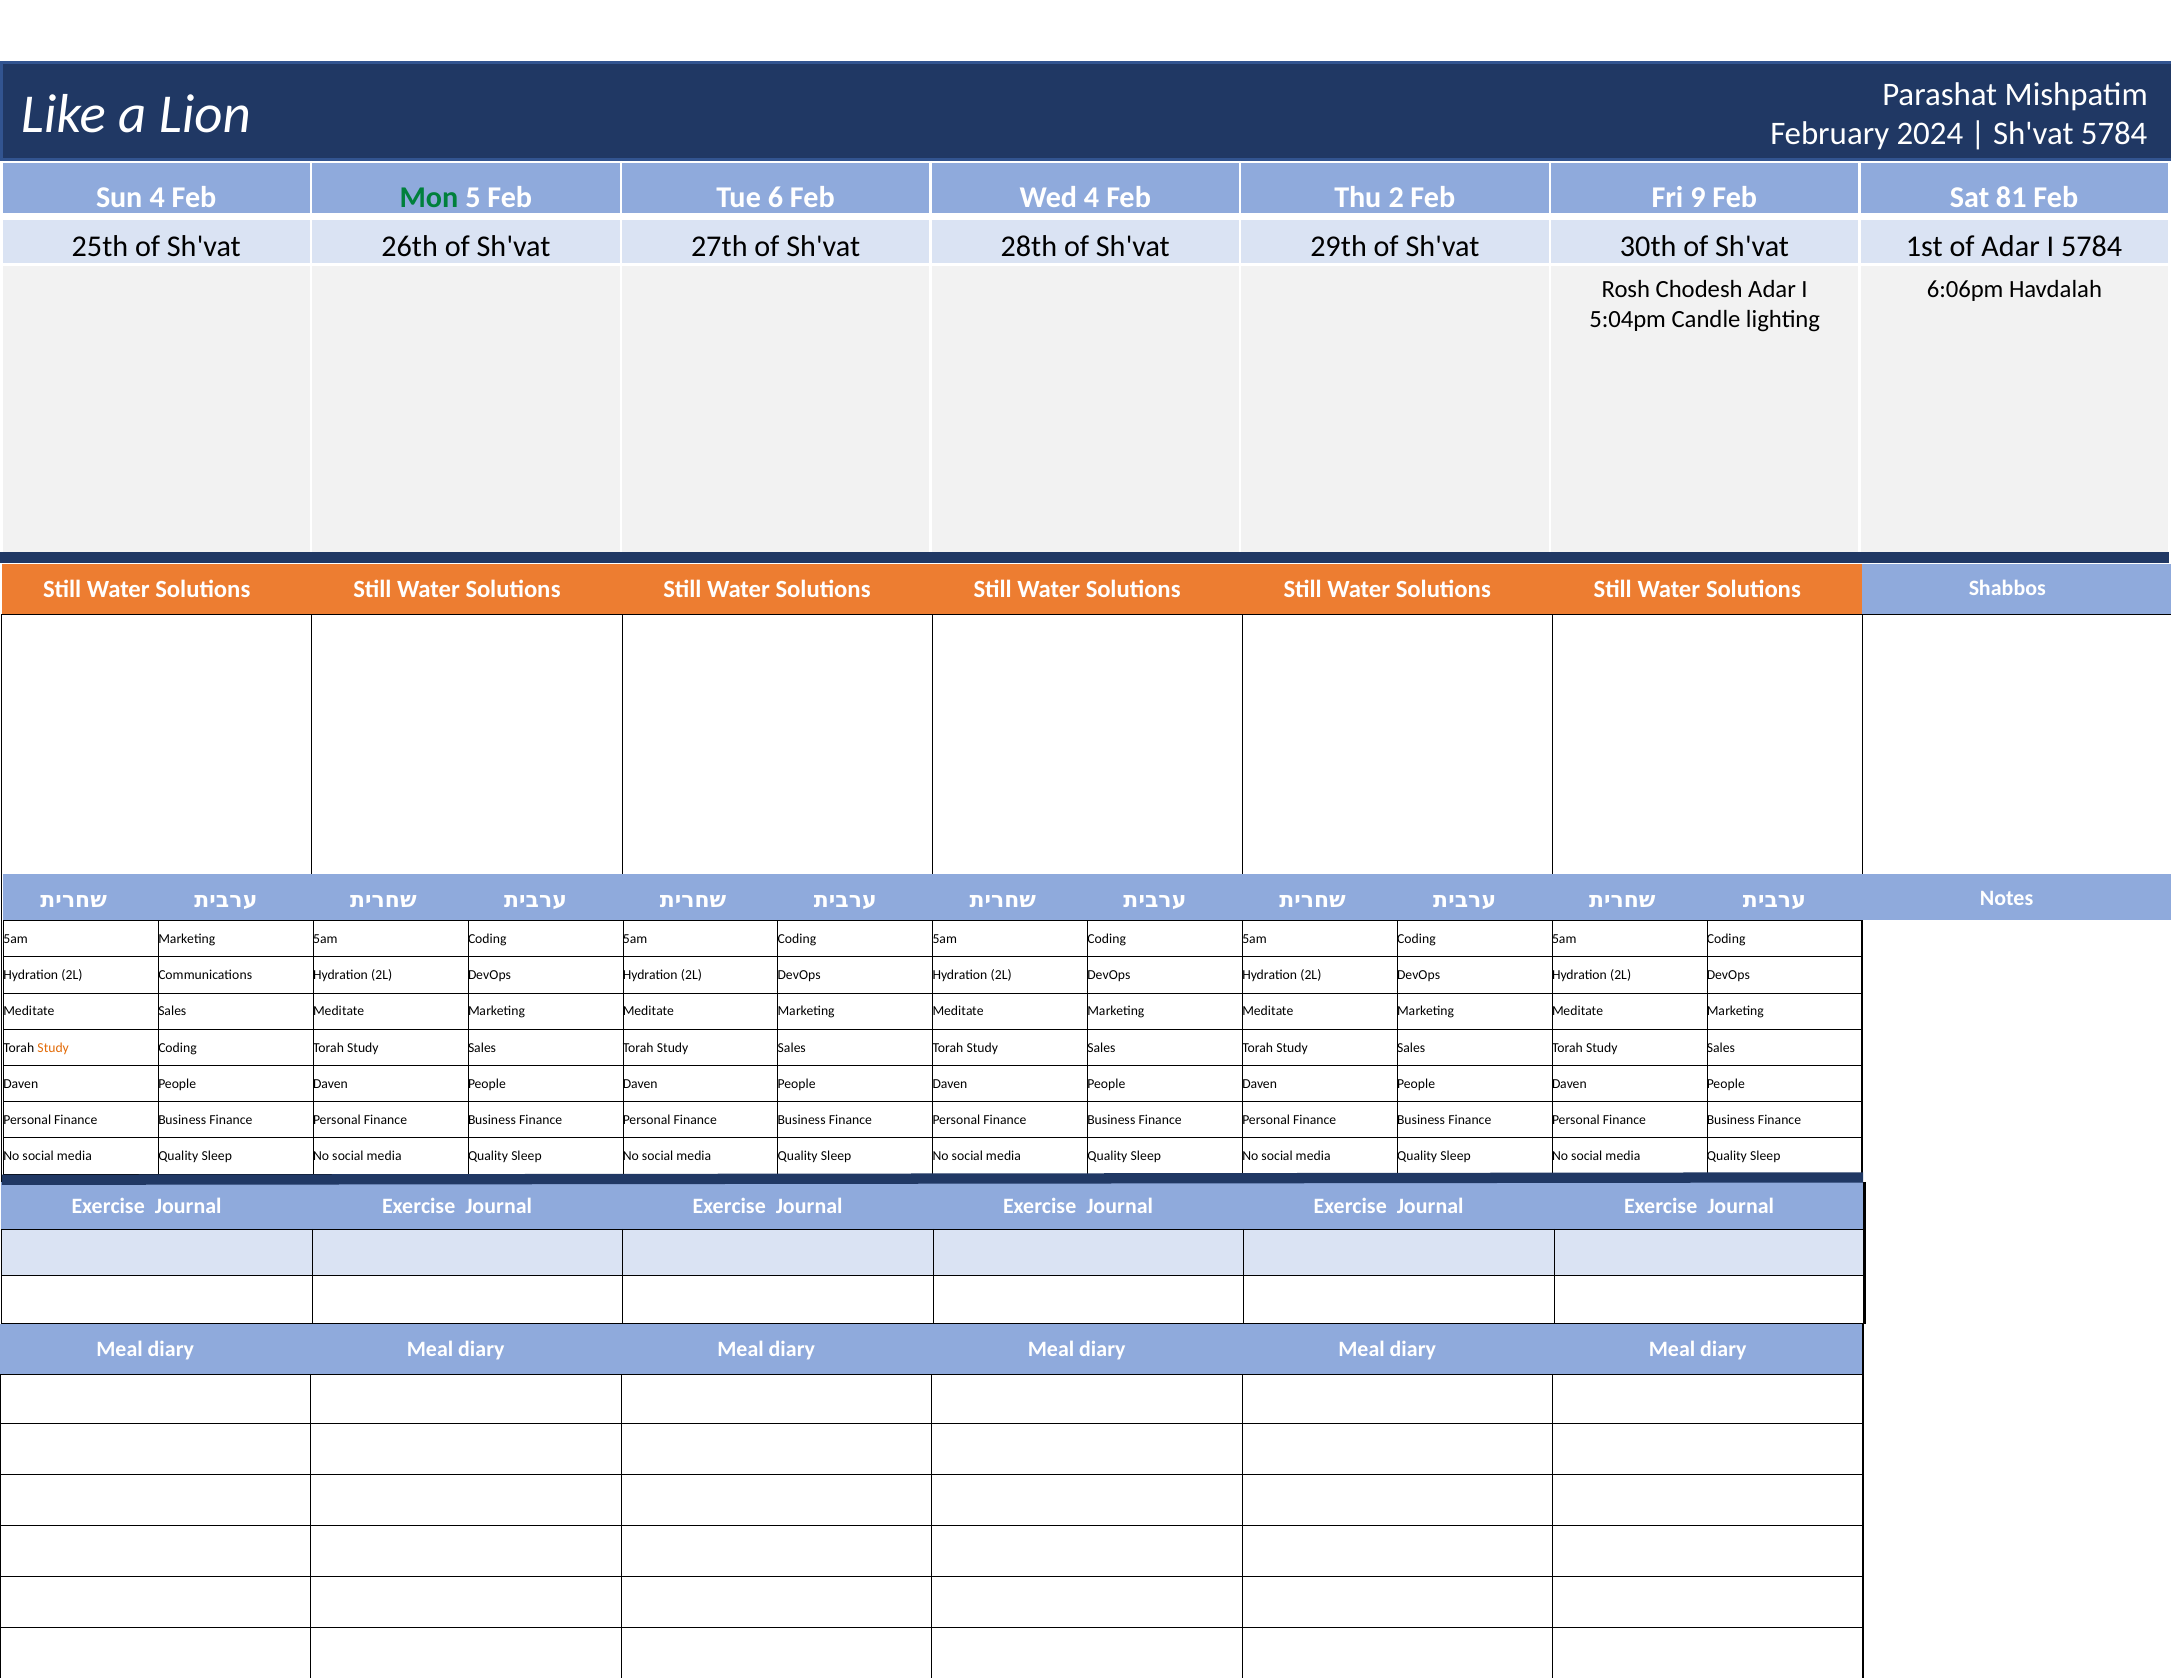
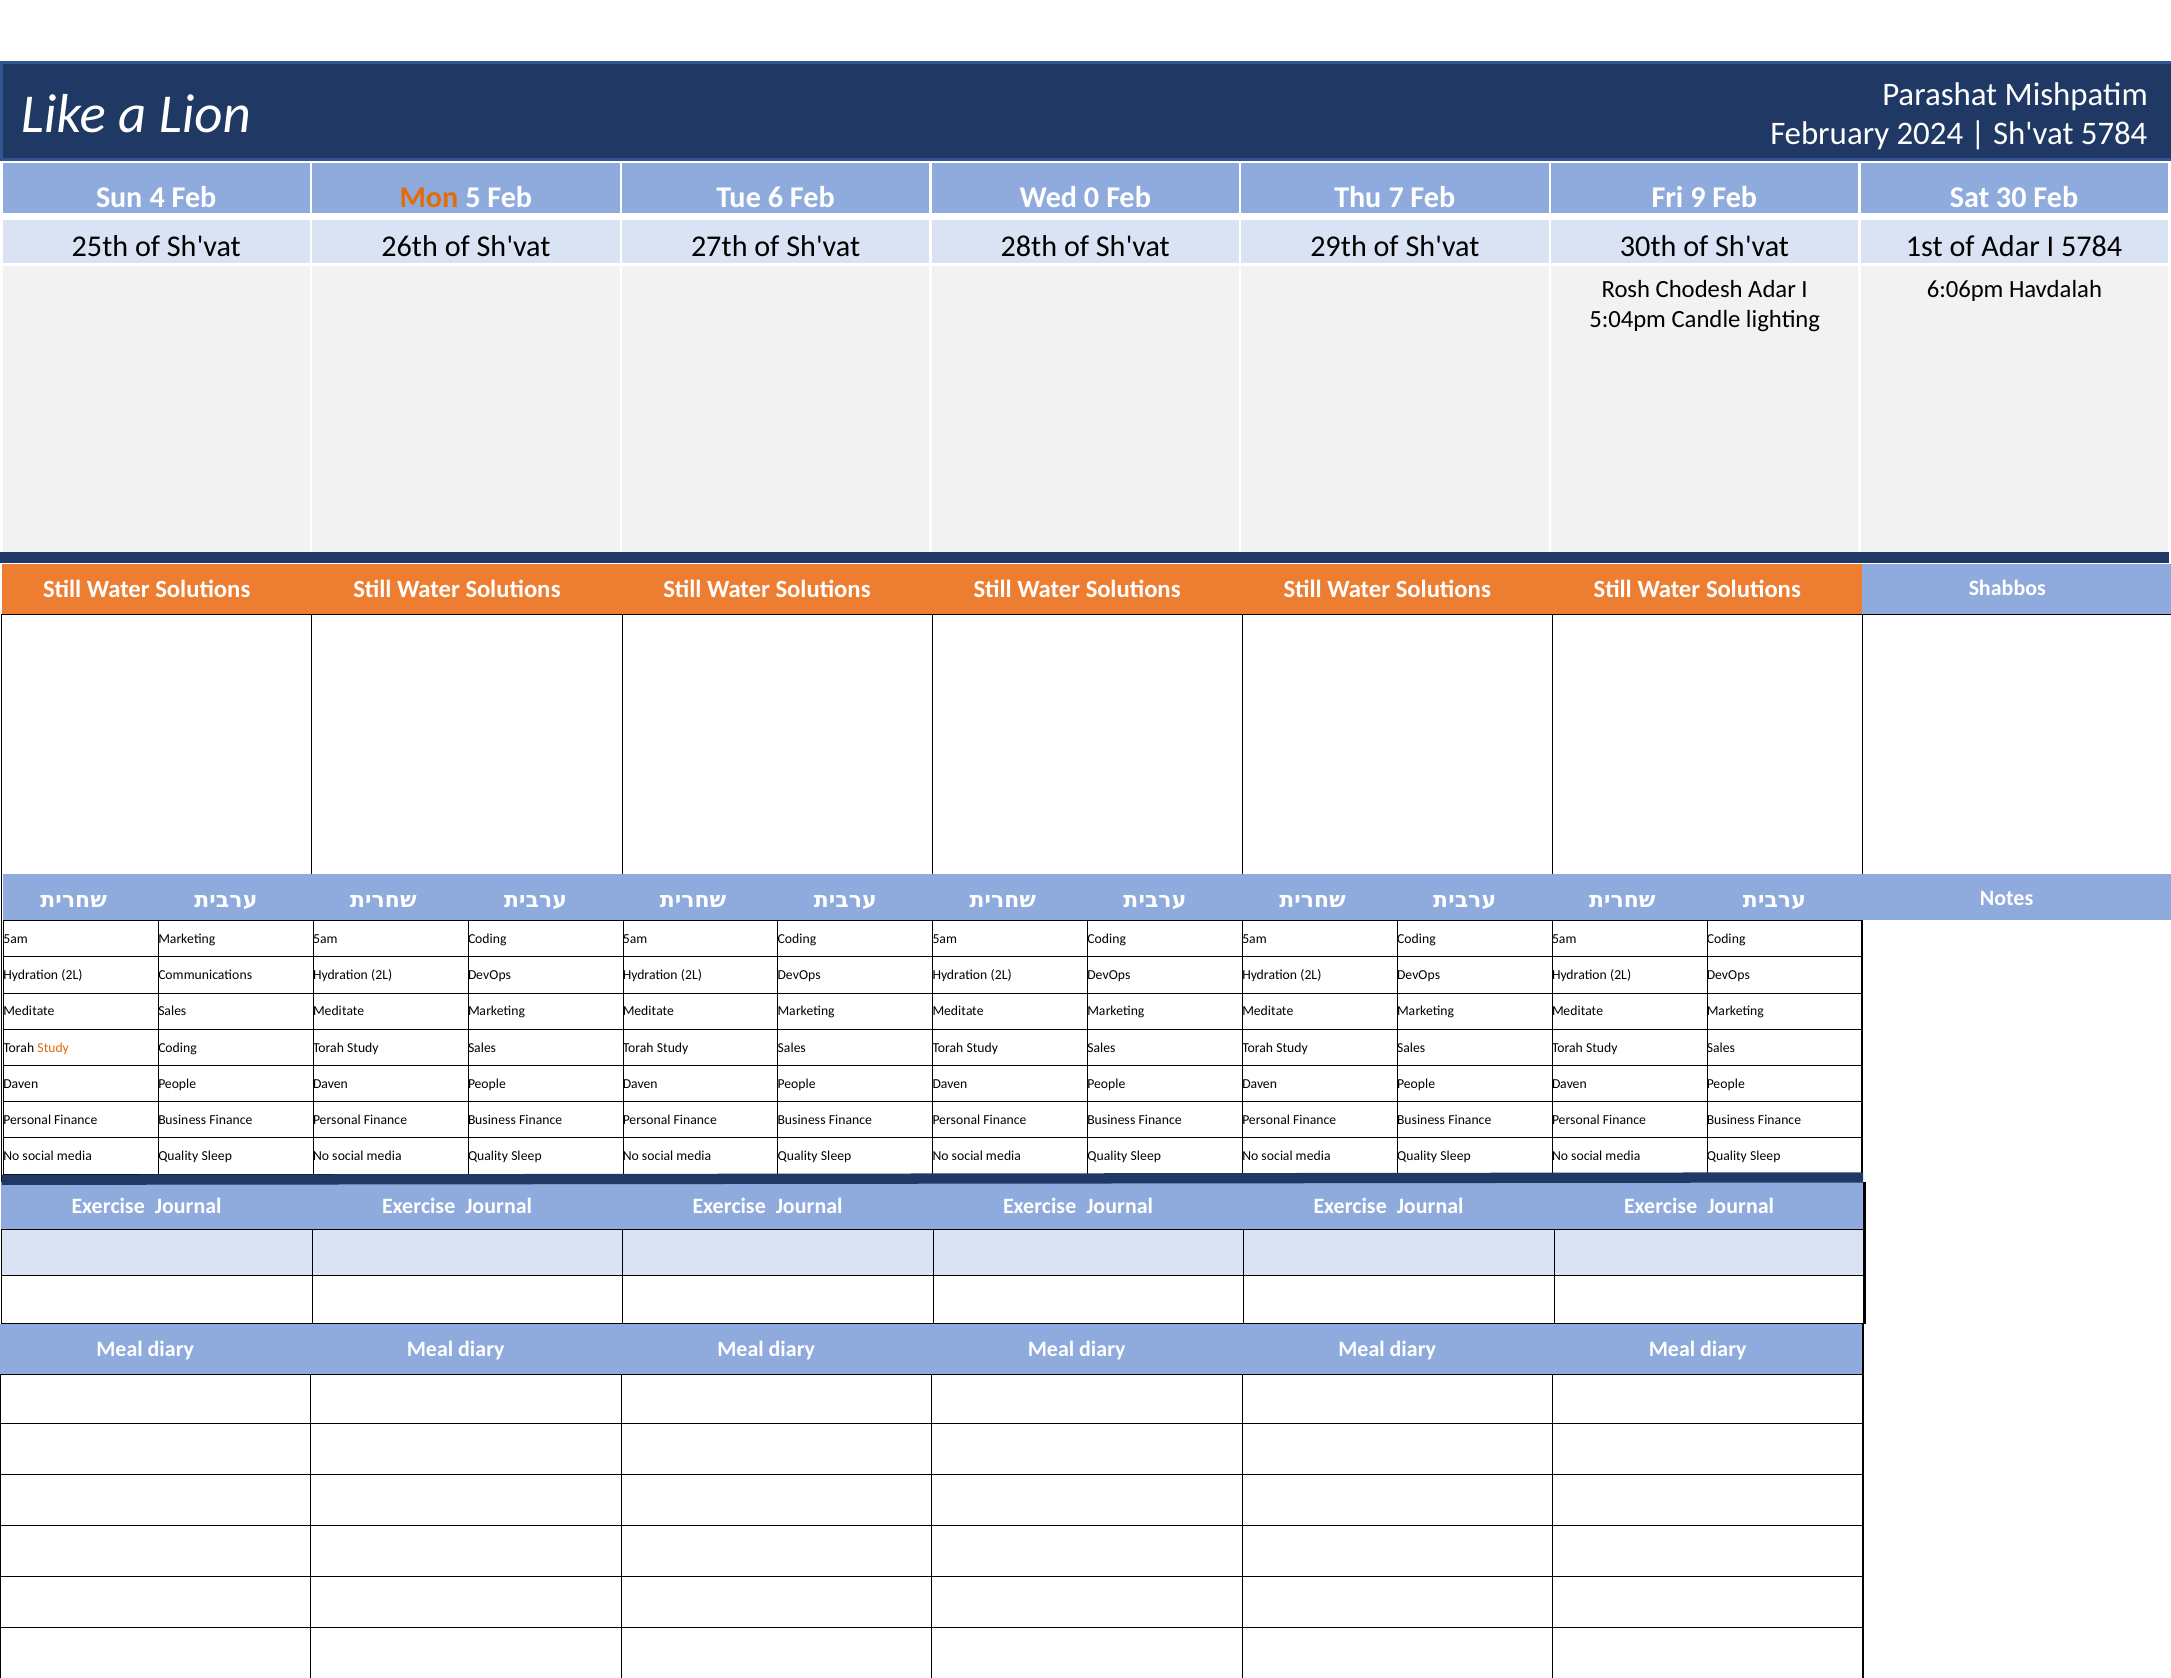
Mon colour: green -> orange
Wed 4: 4 -> 0
2: 2 -> 7
81: 81 -> 30
